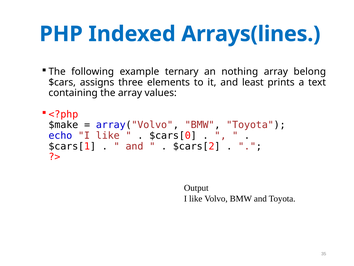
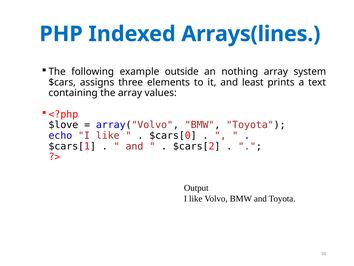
ternary: ternary -> outside
belong: belong -> system
$make: $make -> $love
